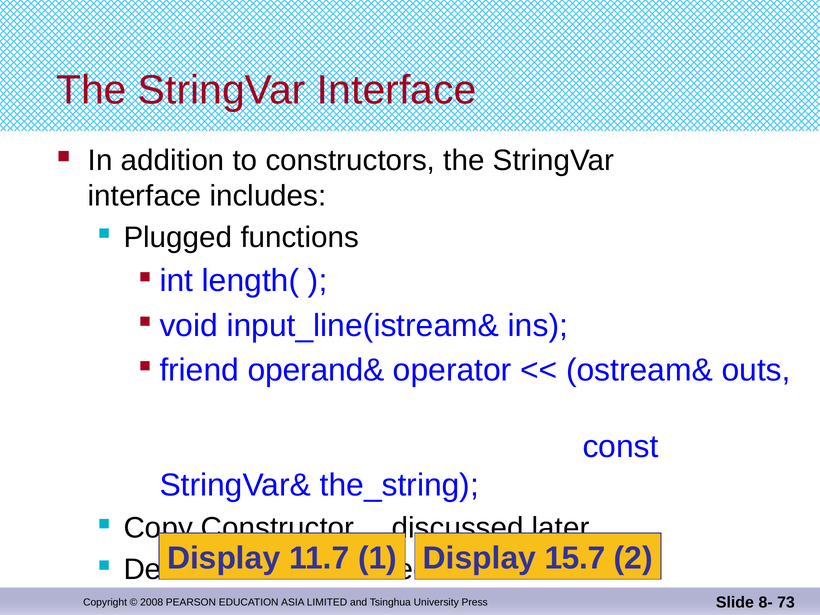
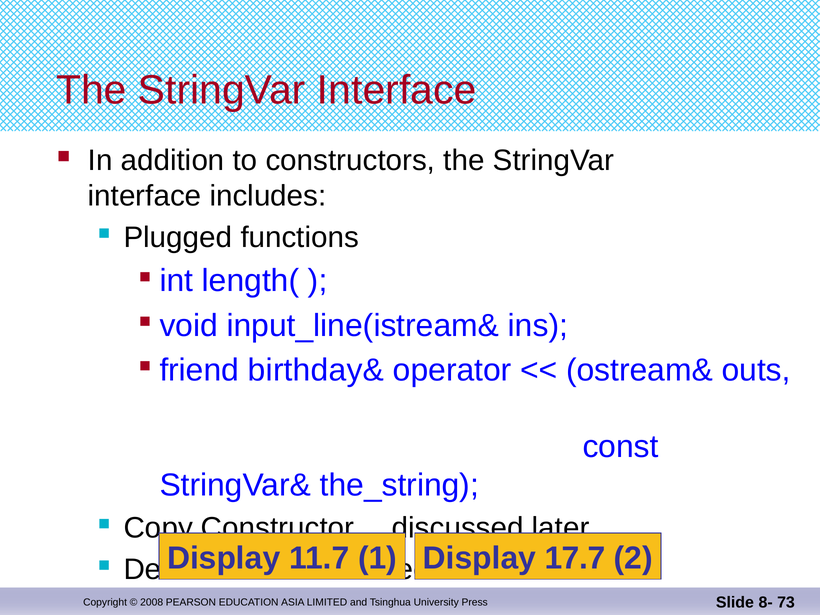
operand&: operand& -> birthday&
15.7: 15.7 -> 17.7
